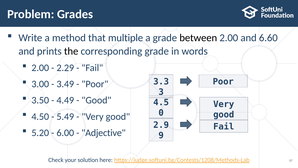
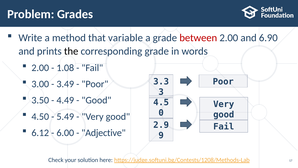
multiple: multiple -> variable
between colour: black -> red
6.60: 6.60 -> 6.90
2.29: 2.29 -> 1.08
5.20: 5.20 -> 6.12
